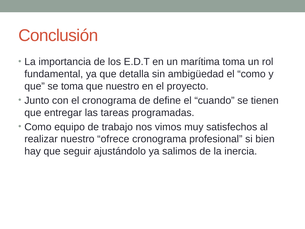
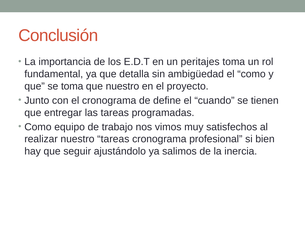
marítima: marítima -> peritajes
nuestro ofrece: ofrece -> tareas
